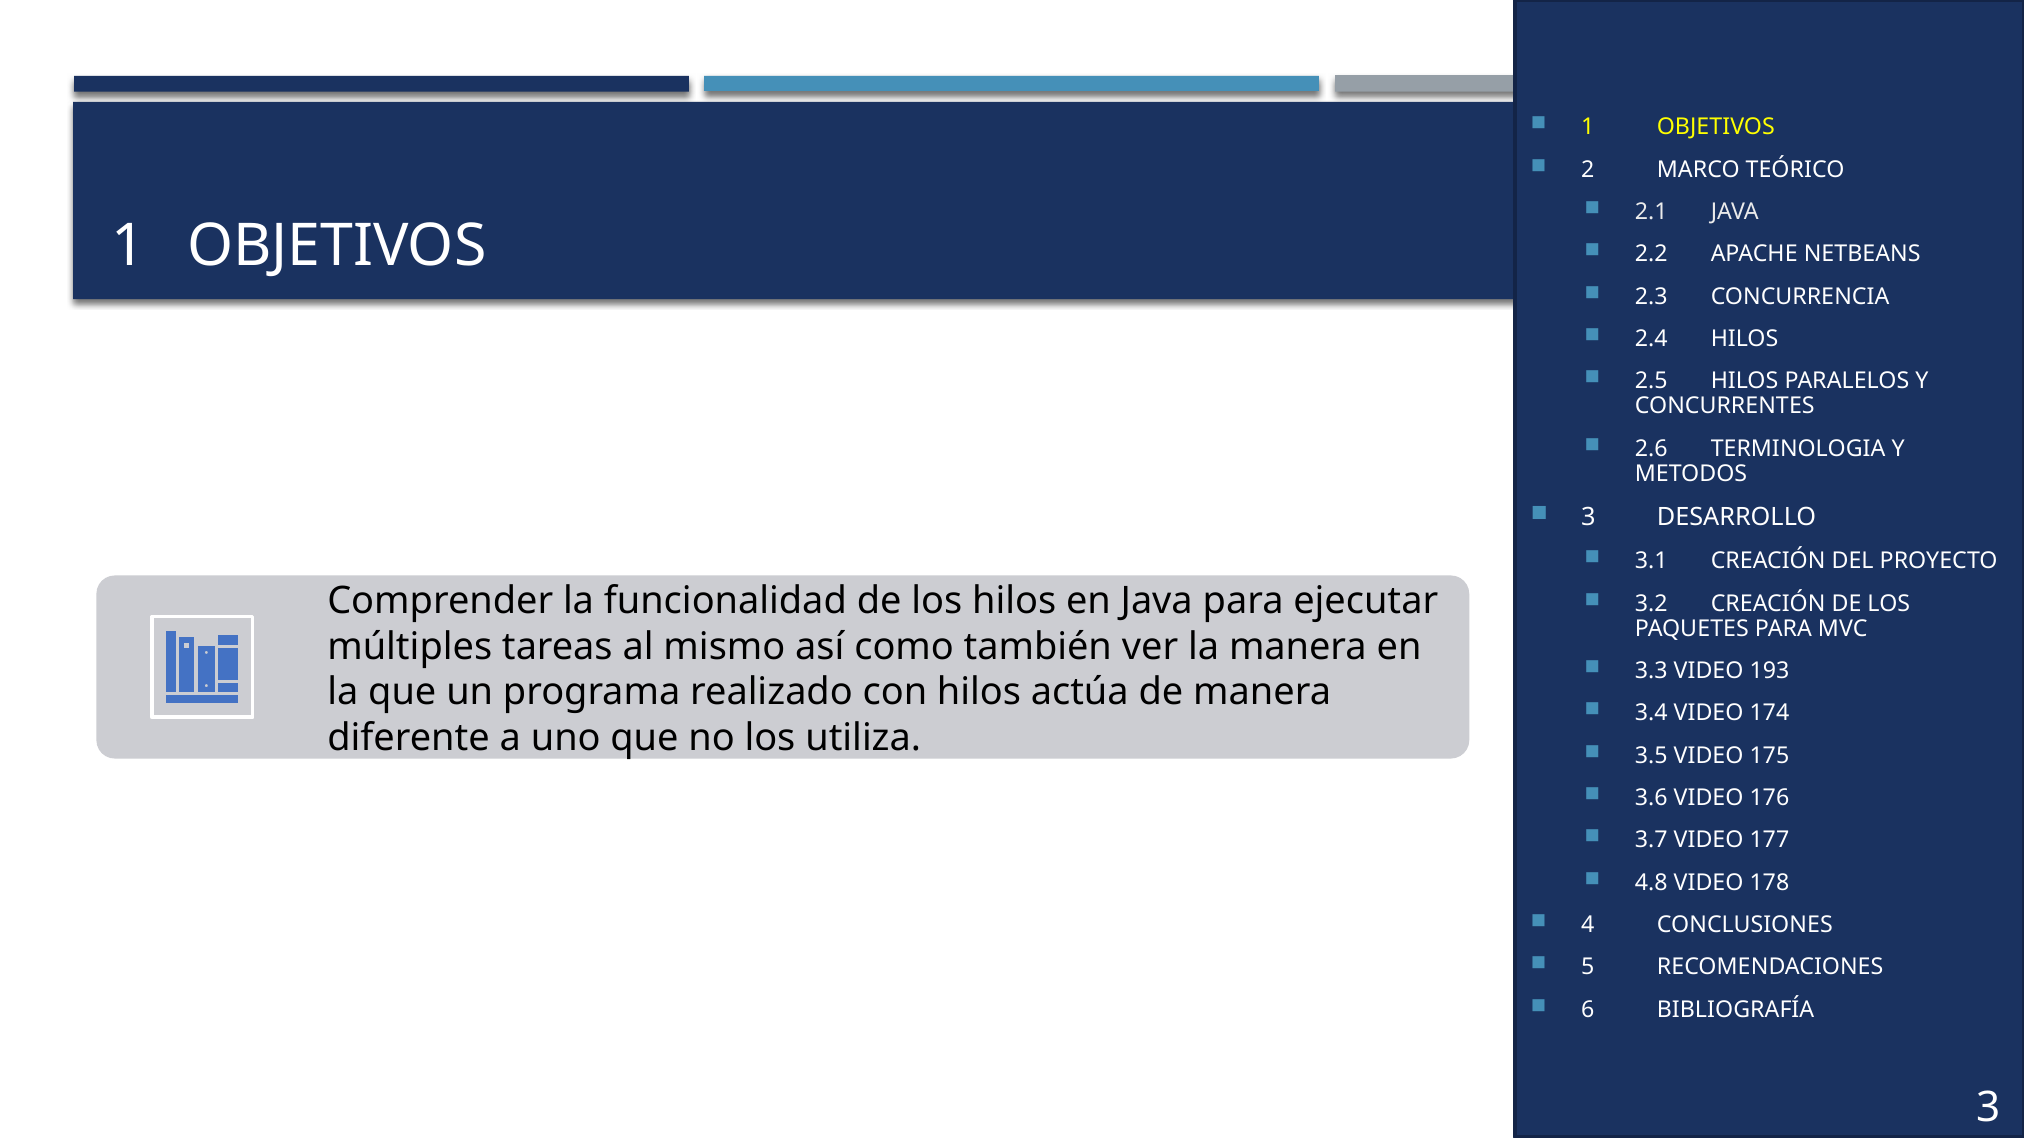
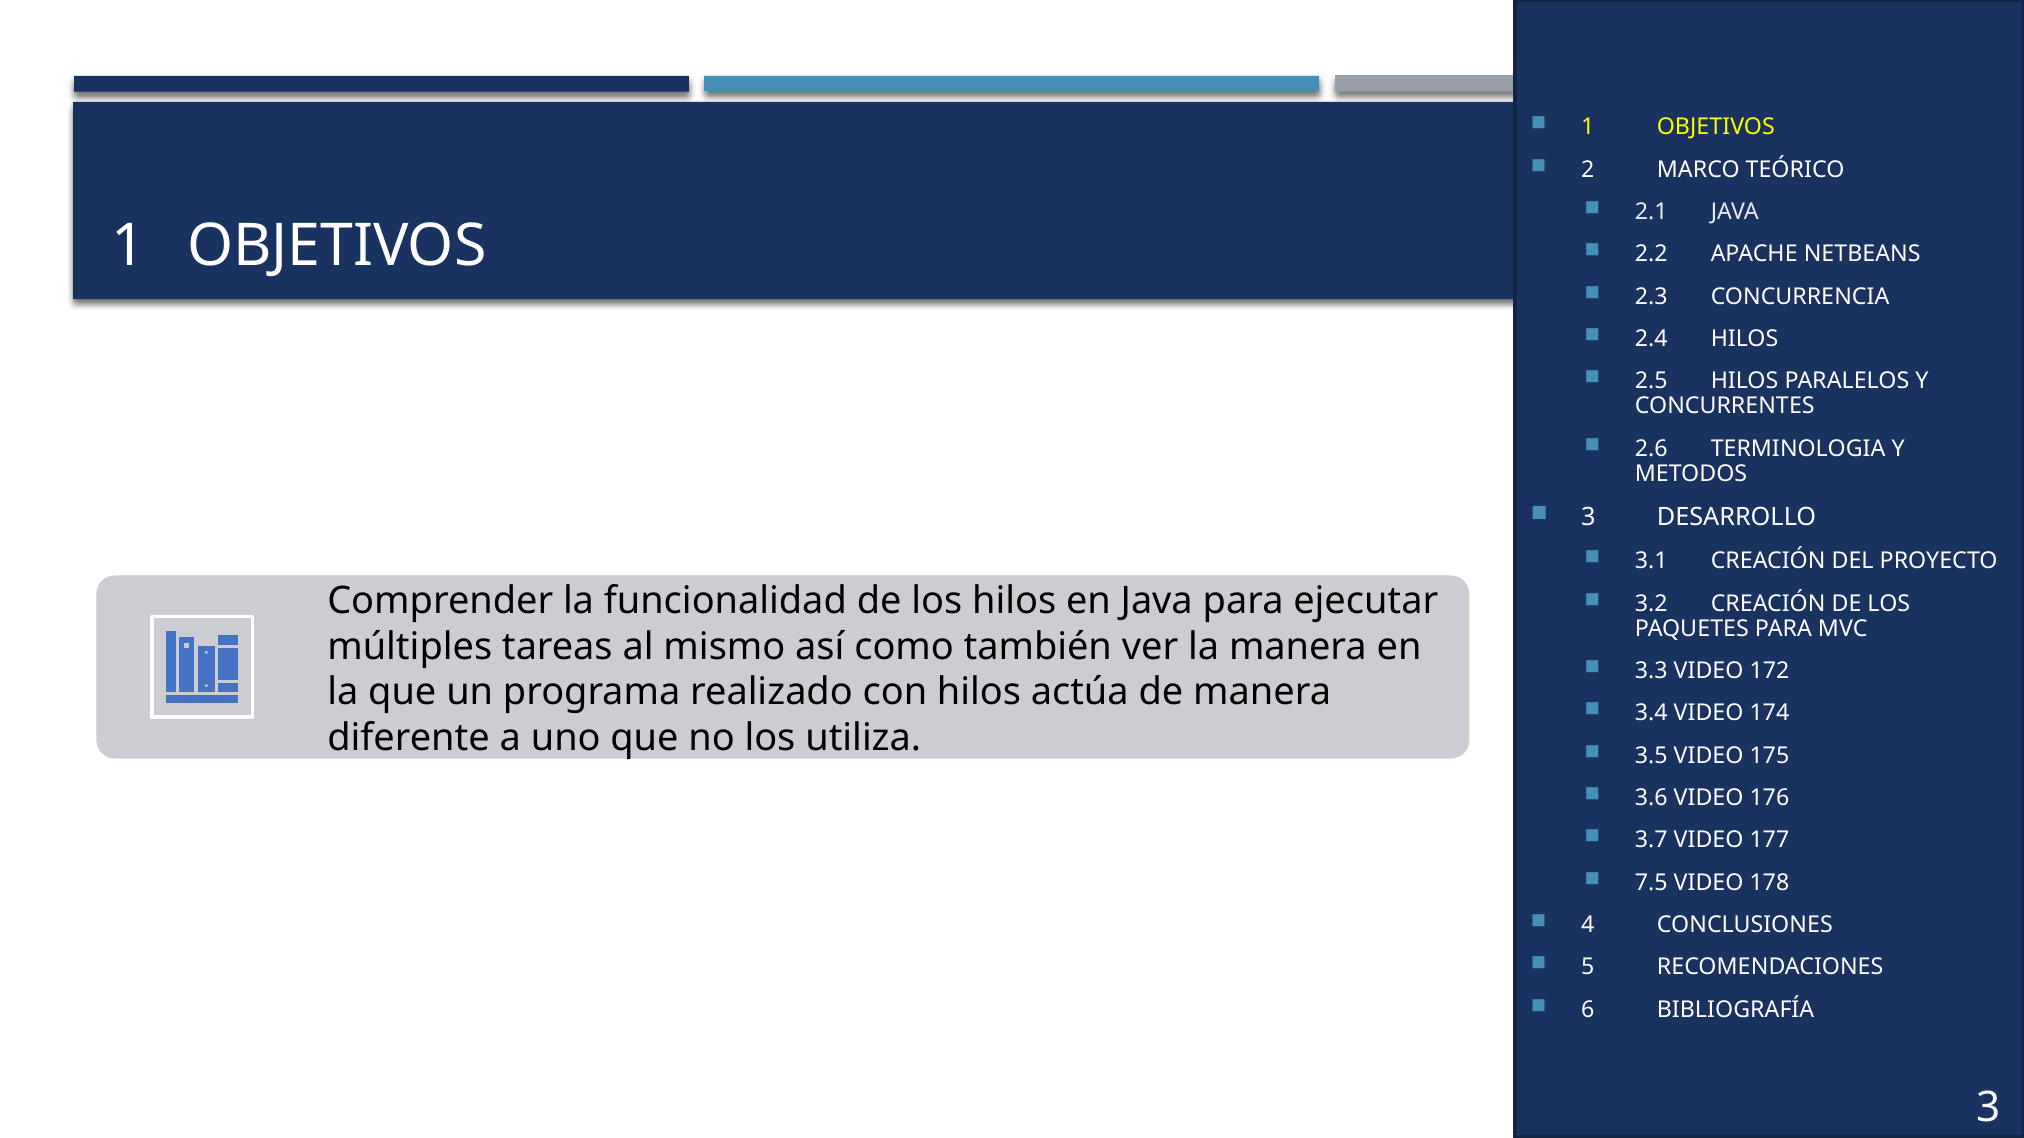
193: 193 -> 172
4.8: 4.8 -> 7.5
